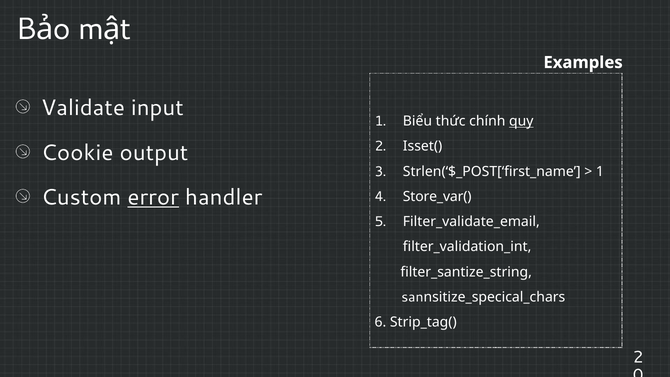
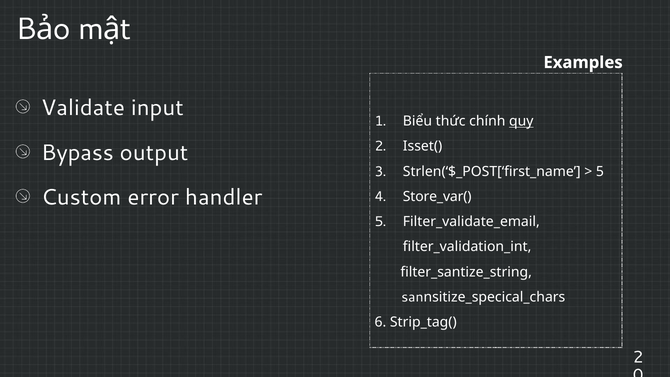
Cookie: Cookie -> Bypass
1 at (600, 171): 1 -> 5
error underline: present -> none
